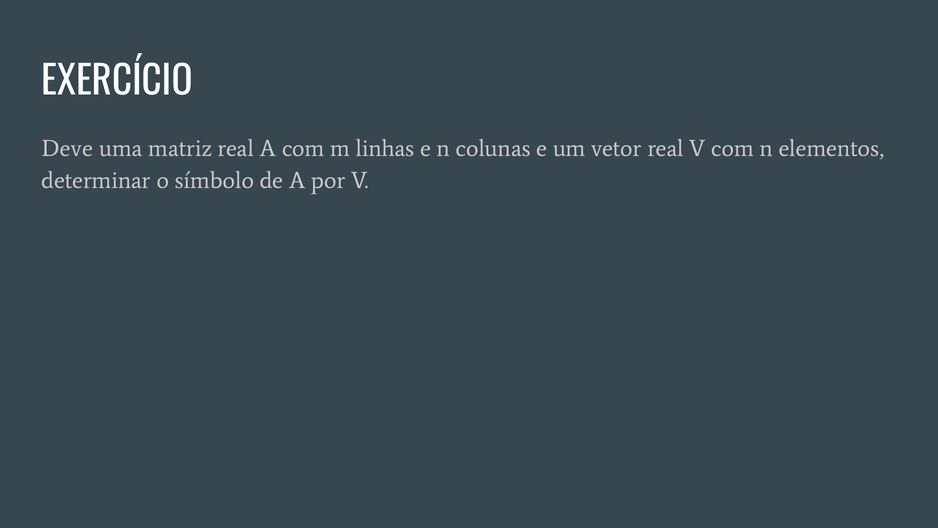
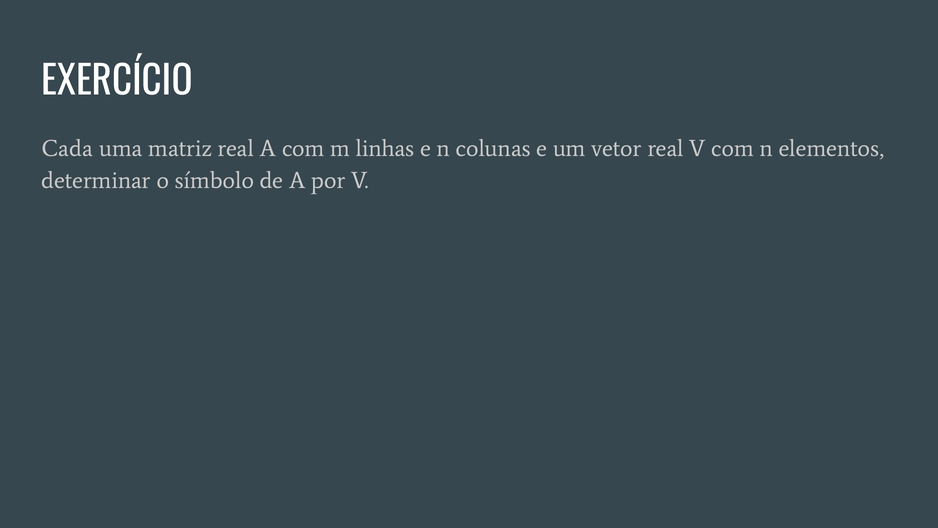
Deve: Deve -> Cada
